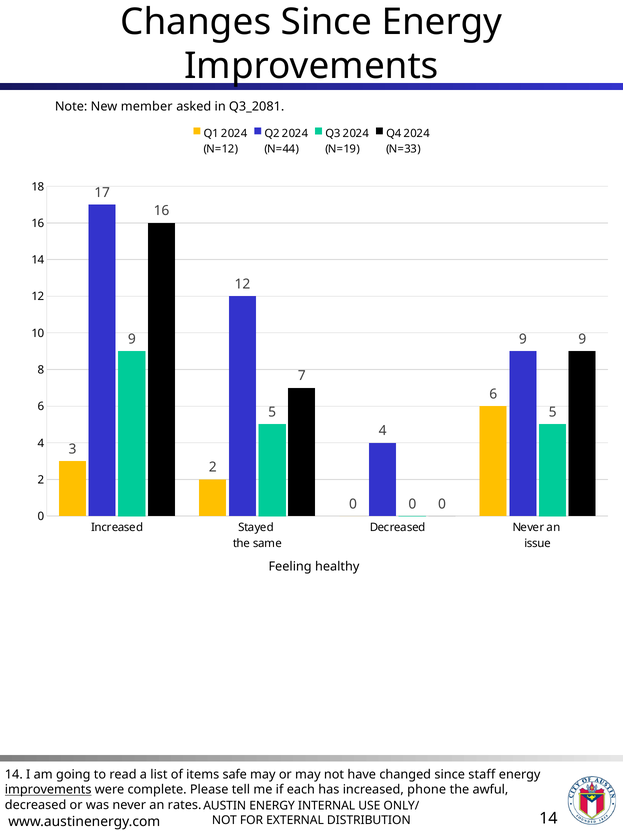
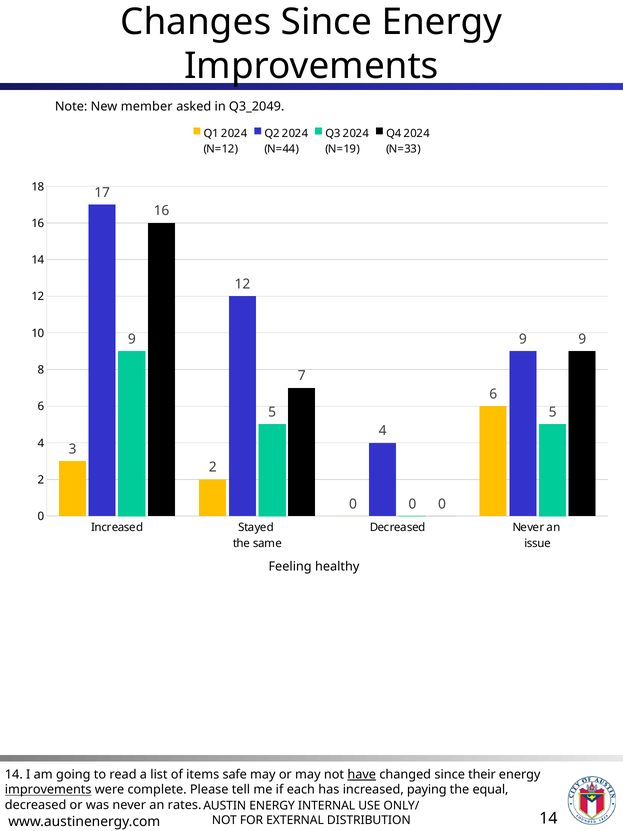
Q3_2081: Q3_2081 -> Q3_2049
have underline: none -> present
staff: staff -> their
phone: phone -> paying
awful: awful -> equal
